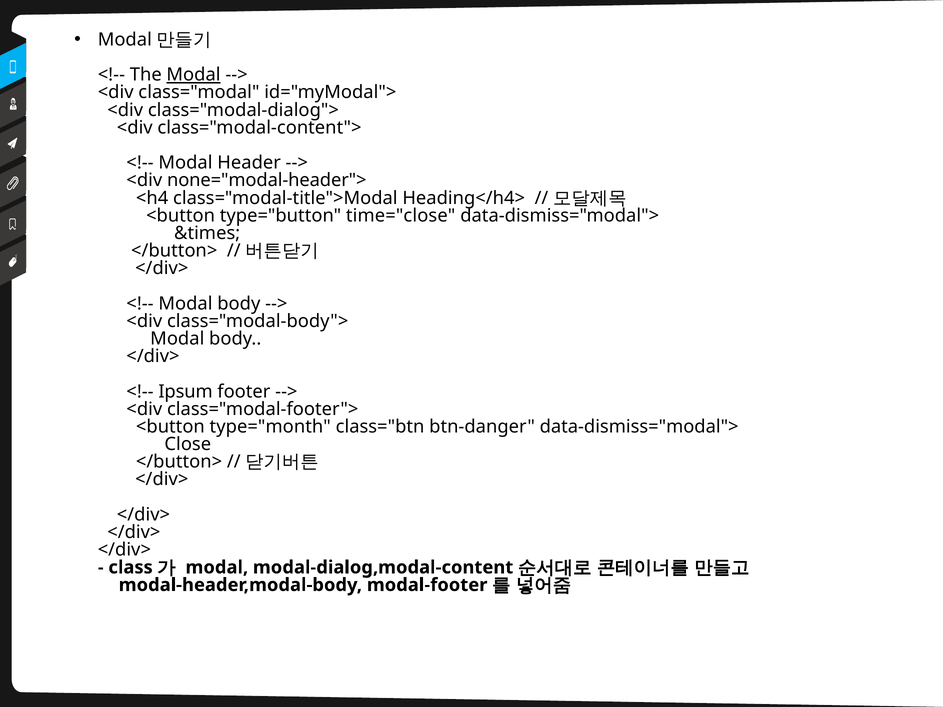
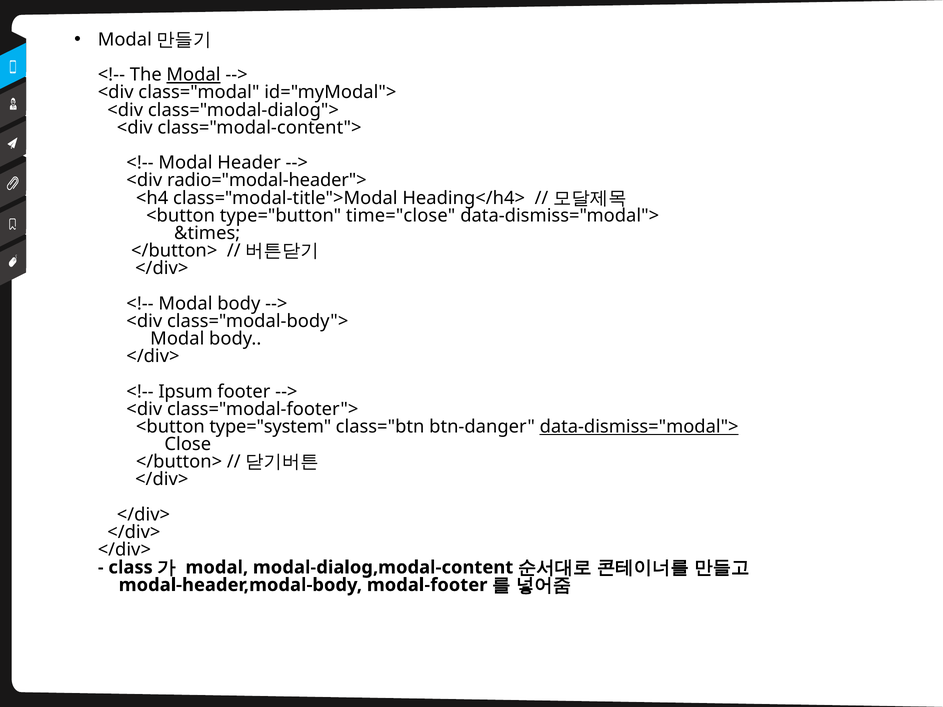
none="modal-header">: none="modal-header"> -> radio="modal-header">
type="month: type="month -> type="system
data-dismiss="modal"> at (639, 427) underline: none -> present
